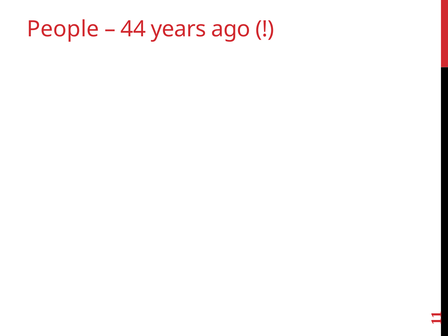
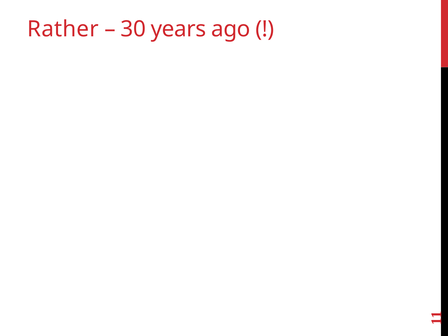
People: People -> Rather
44: 44 -> 30
